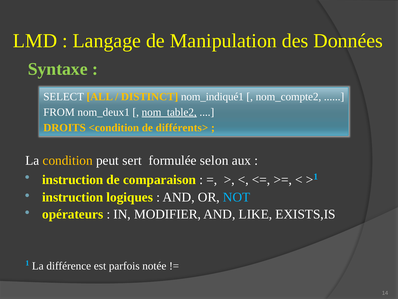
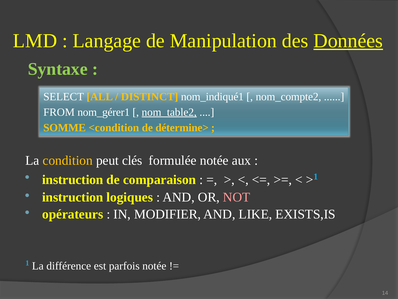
Données underline: none -> present
nom_deux1: nom_deux1 -> nom_gérer1
DROITS: DROITS -> SOMME
différents>: différents> -> détermine>
sert: sert -> clés
formulée selon: selon -> notée
NOT colour: light blue -> pink
